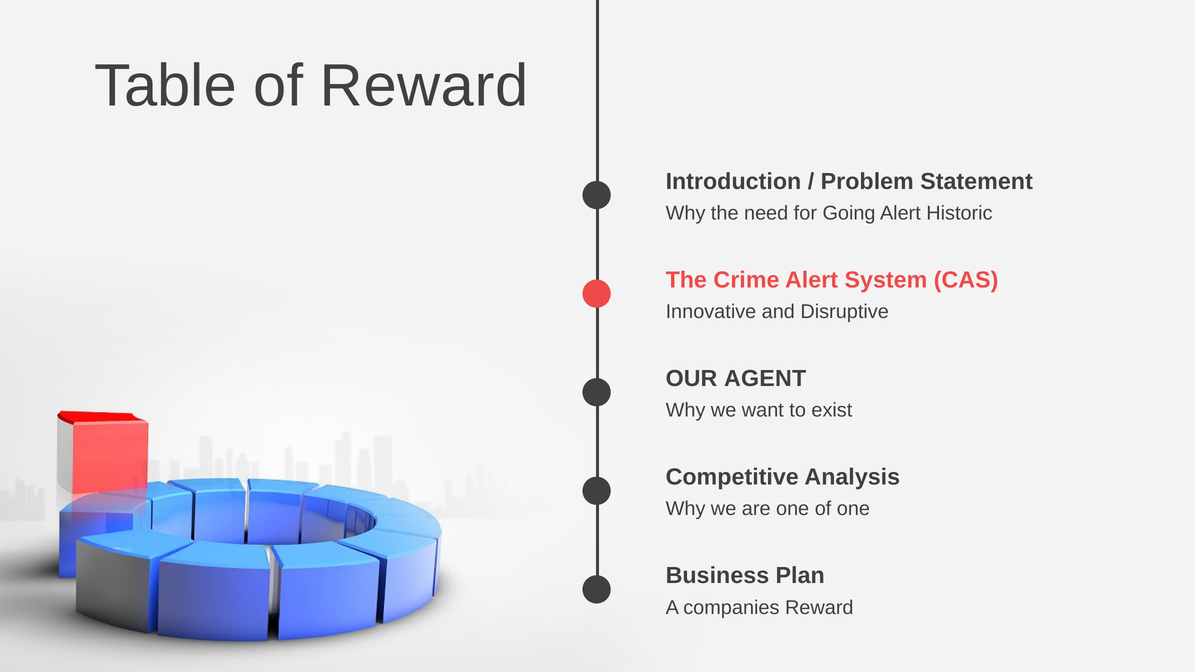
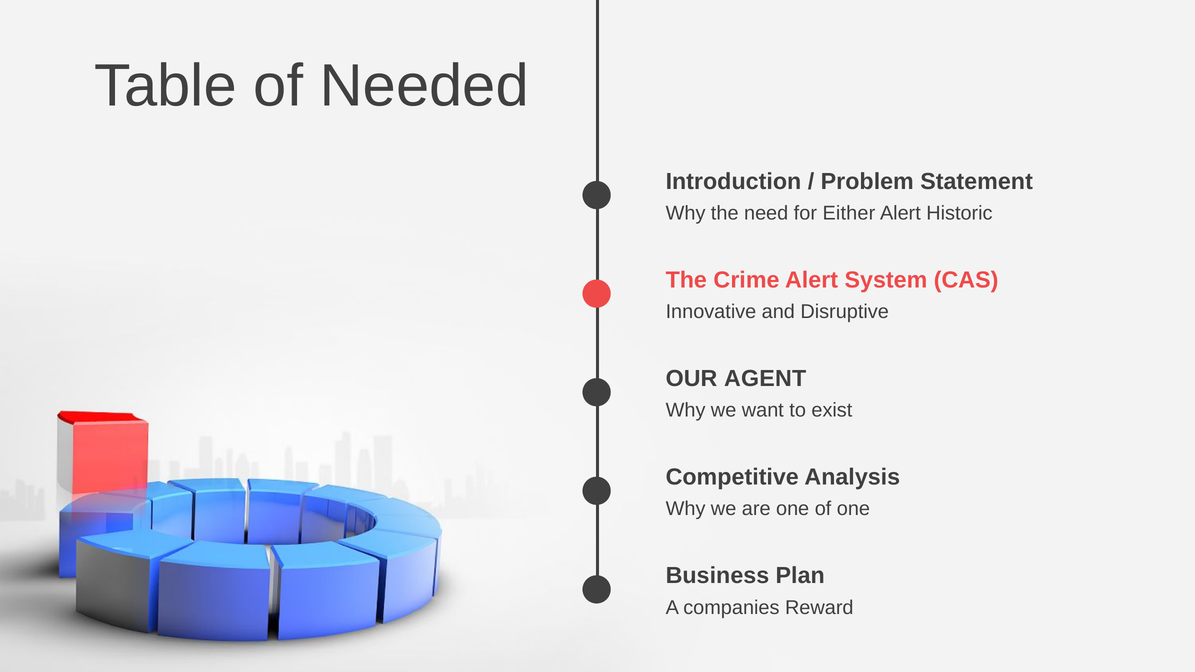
of Reward: Reward -> Needed
Going: Going -> Either
